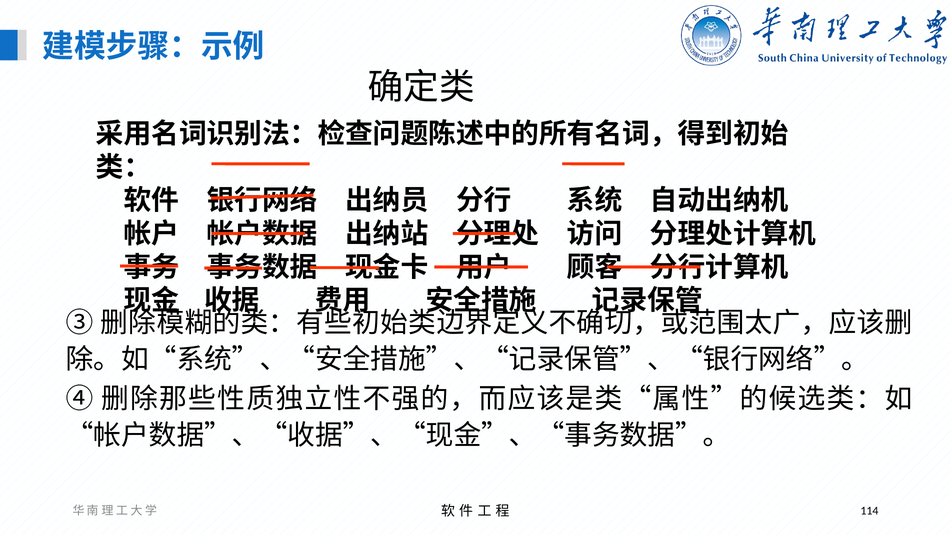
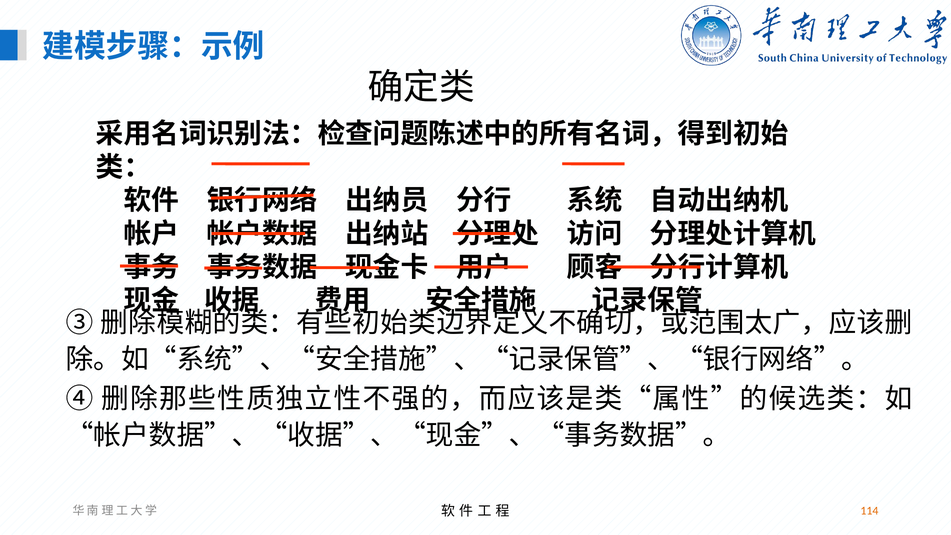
114 colour: black -> orange
